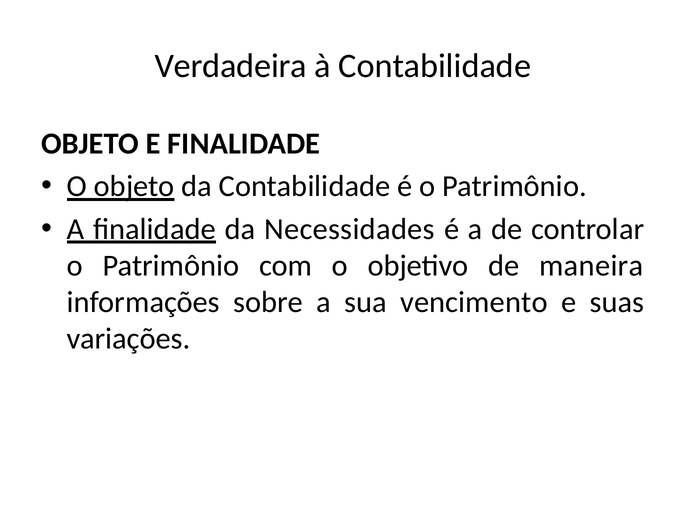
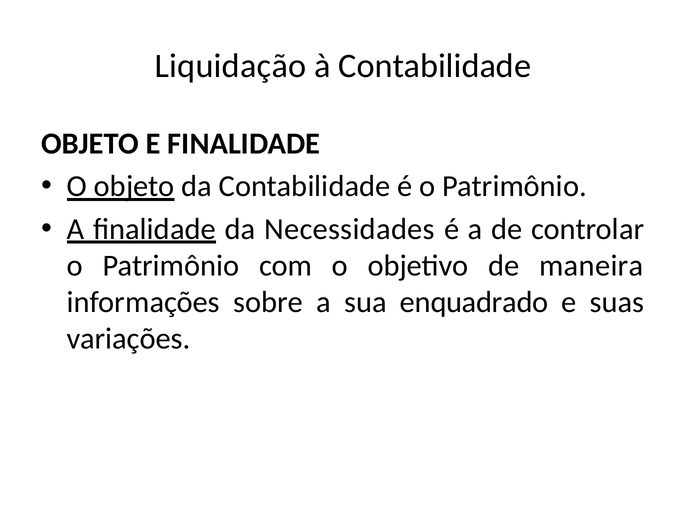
Verdadeira: Verdadeira -> Liquidação
vencimento: vencimento -> enquadrado
